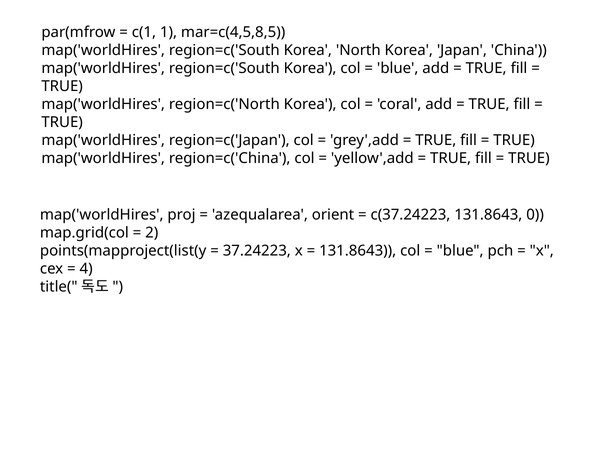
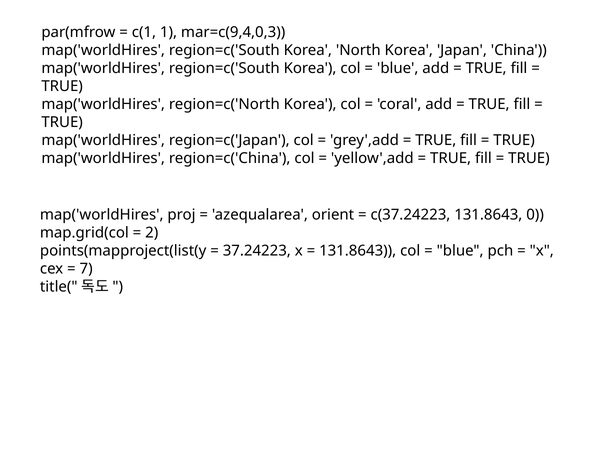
mar=c(4,5,8,5: mar=c(4,5,8,5 -> mar=c(9,4,0,3
4: 4 -> 7
